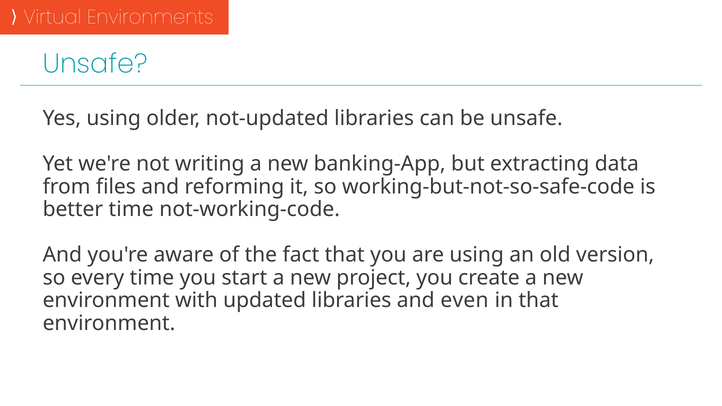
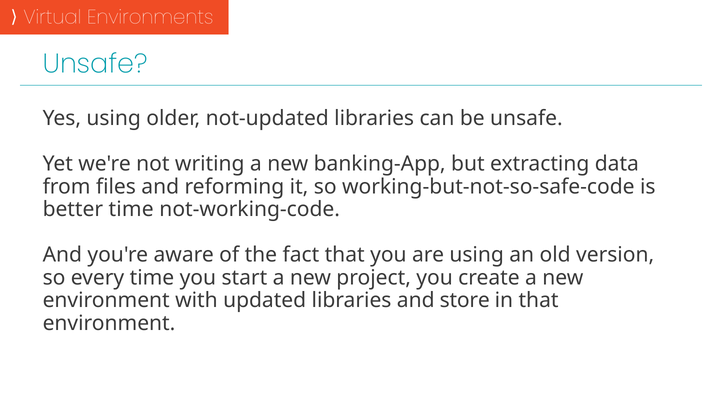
even: even -> store
